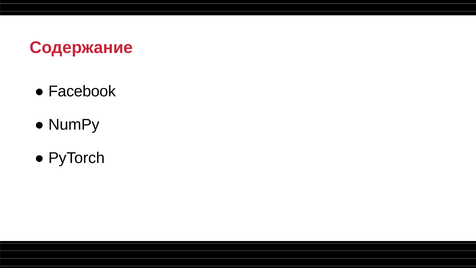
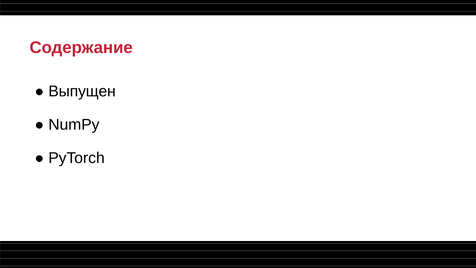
Facebook: Facebook -> Выпущен
